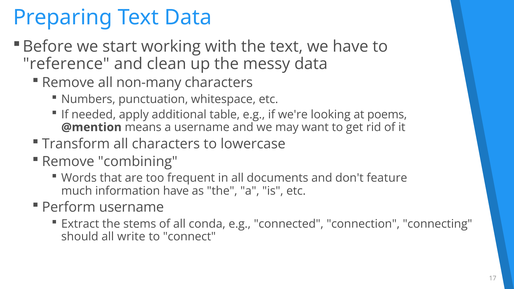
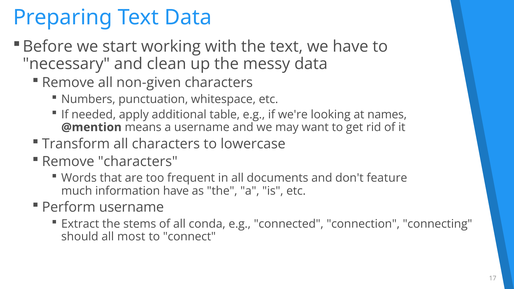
reference: reference -> necessary
non-many: non-many -> non-given
poems: poems -> names
Remove combining: combining -> characters
write: write -> most
